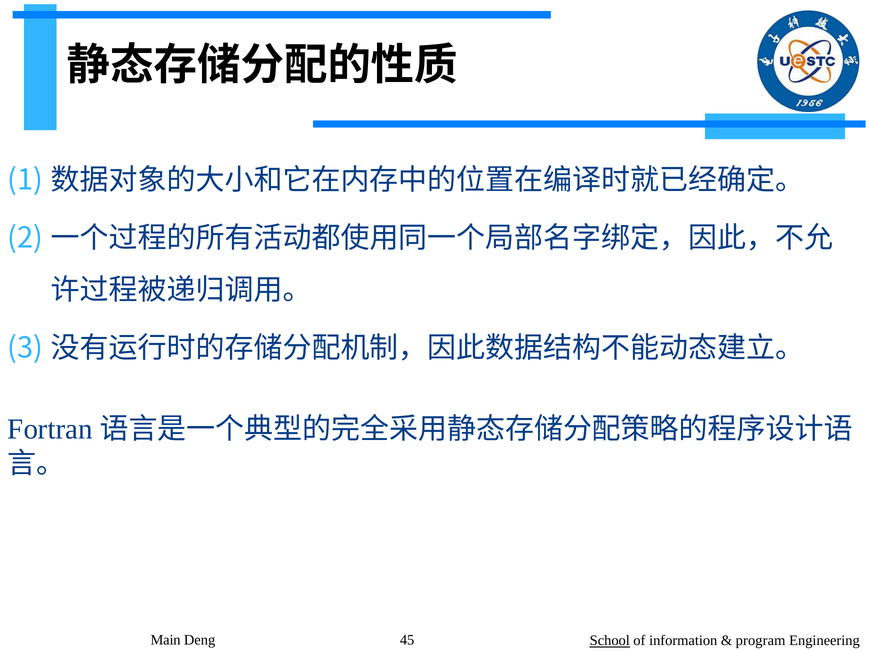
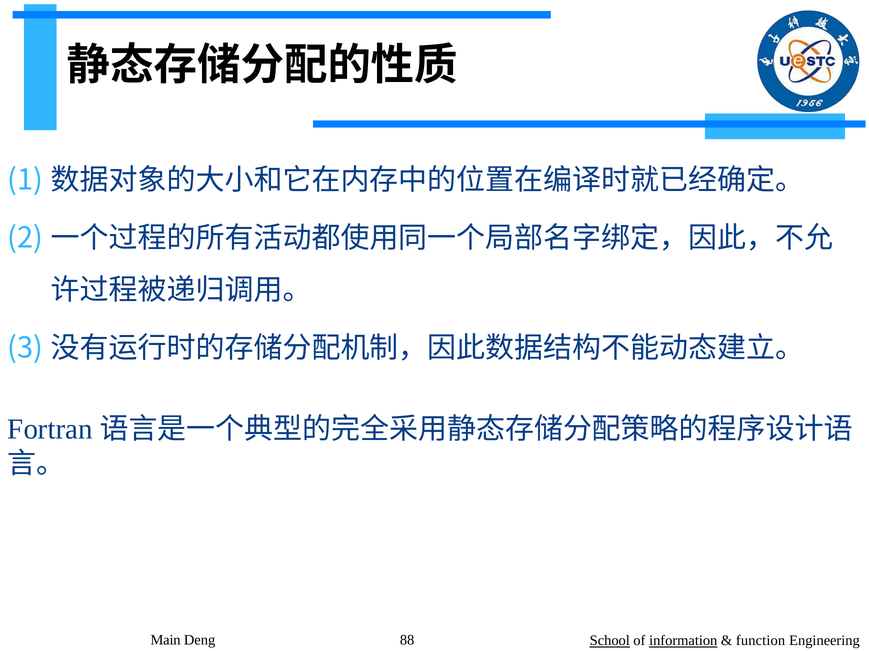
45: 45 -> 88
information underline: none -> present
program: program -> function
